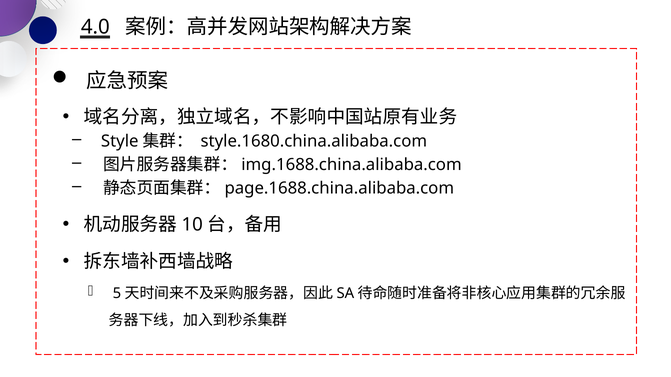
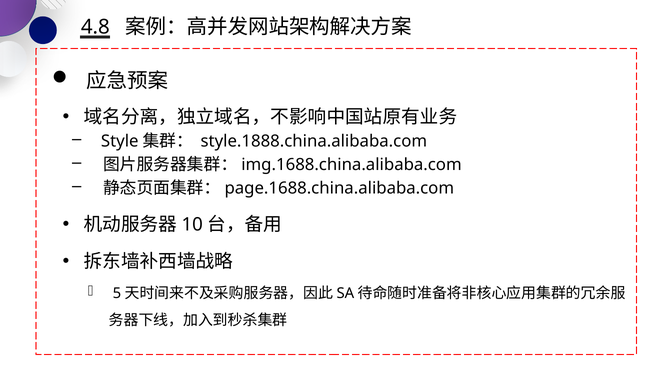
4.0: 4.0 -> 4.8
style.1680.china.alibaba.com: style.1680.china.alibaba.com -> style.1888.china.alibaba.com
